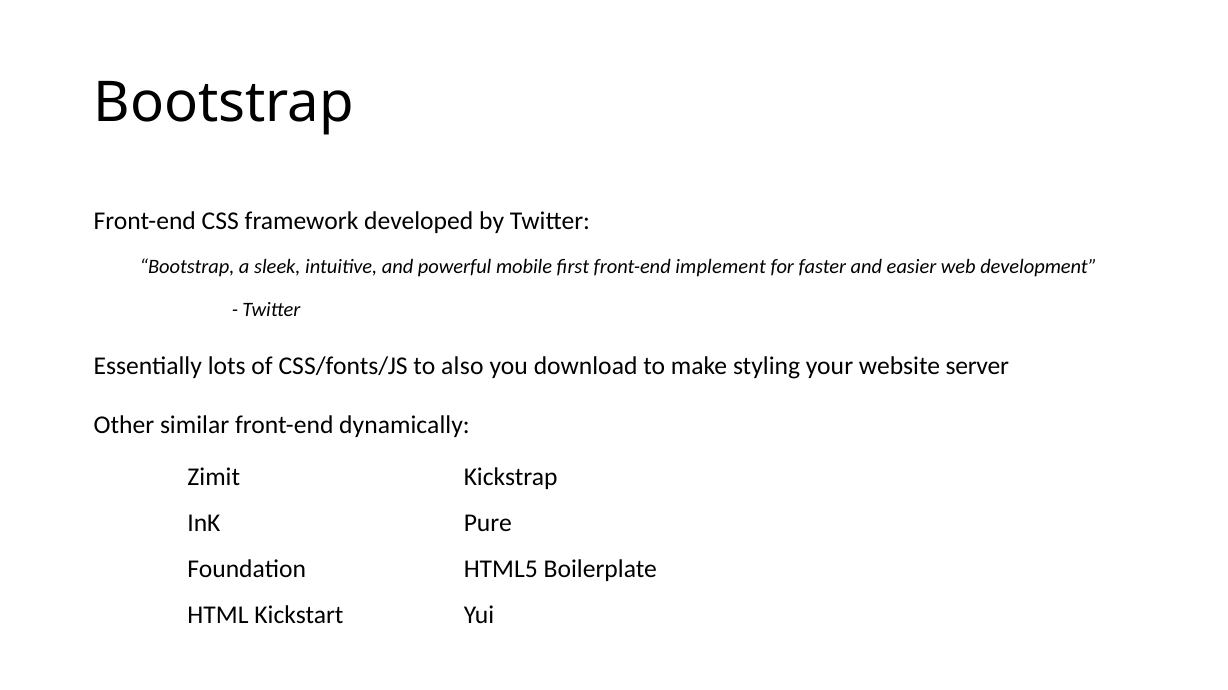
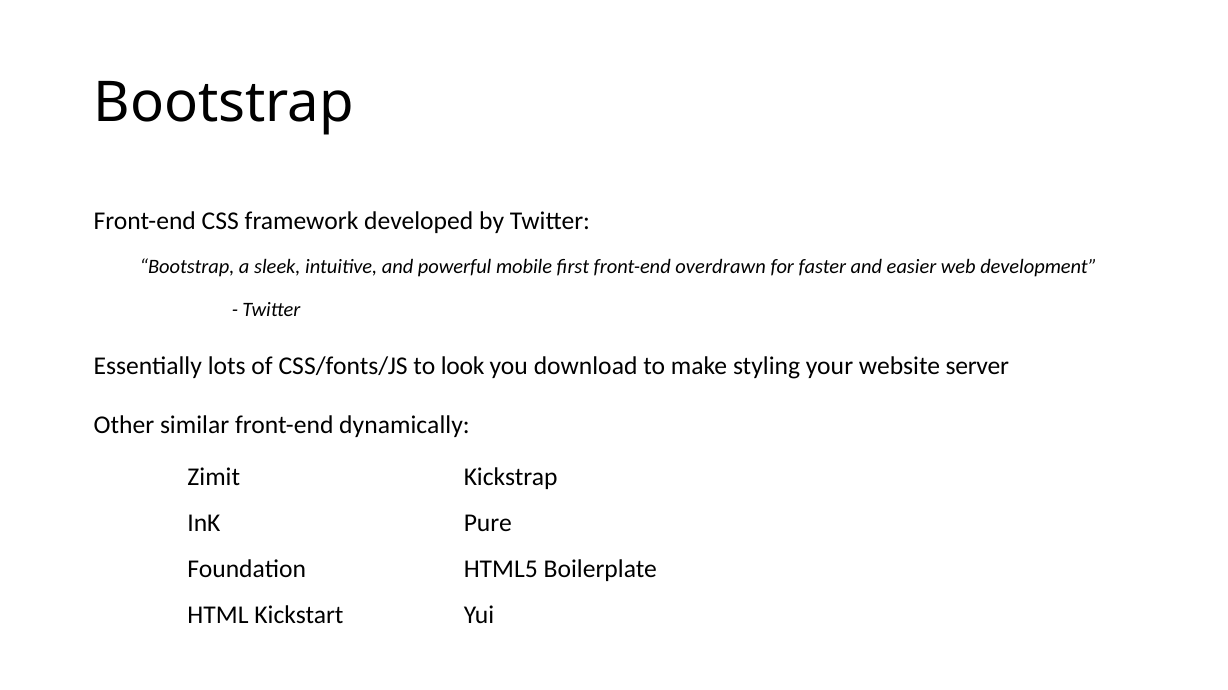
implement: implement -> overdrawn
also: also -> look
